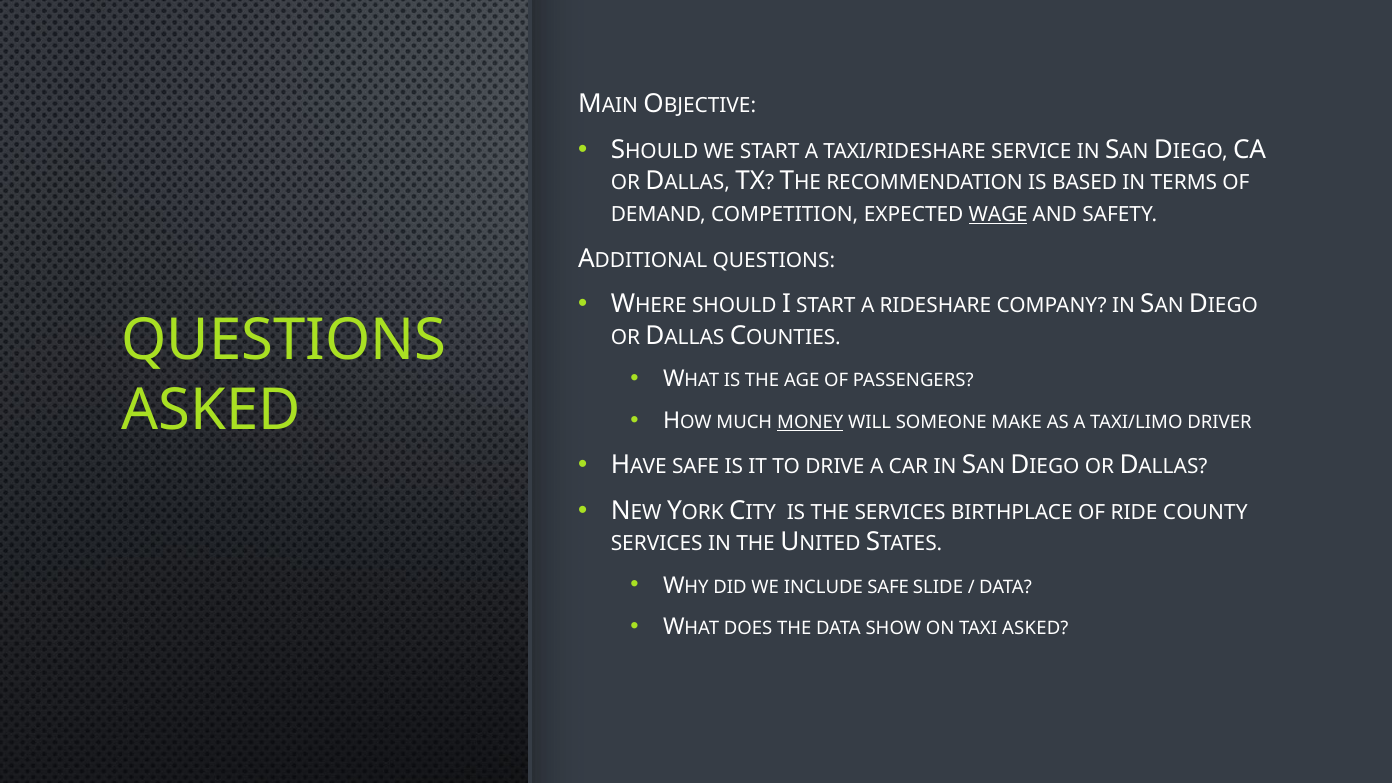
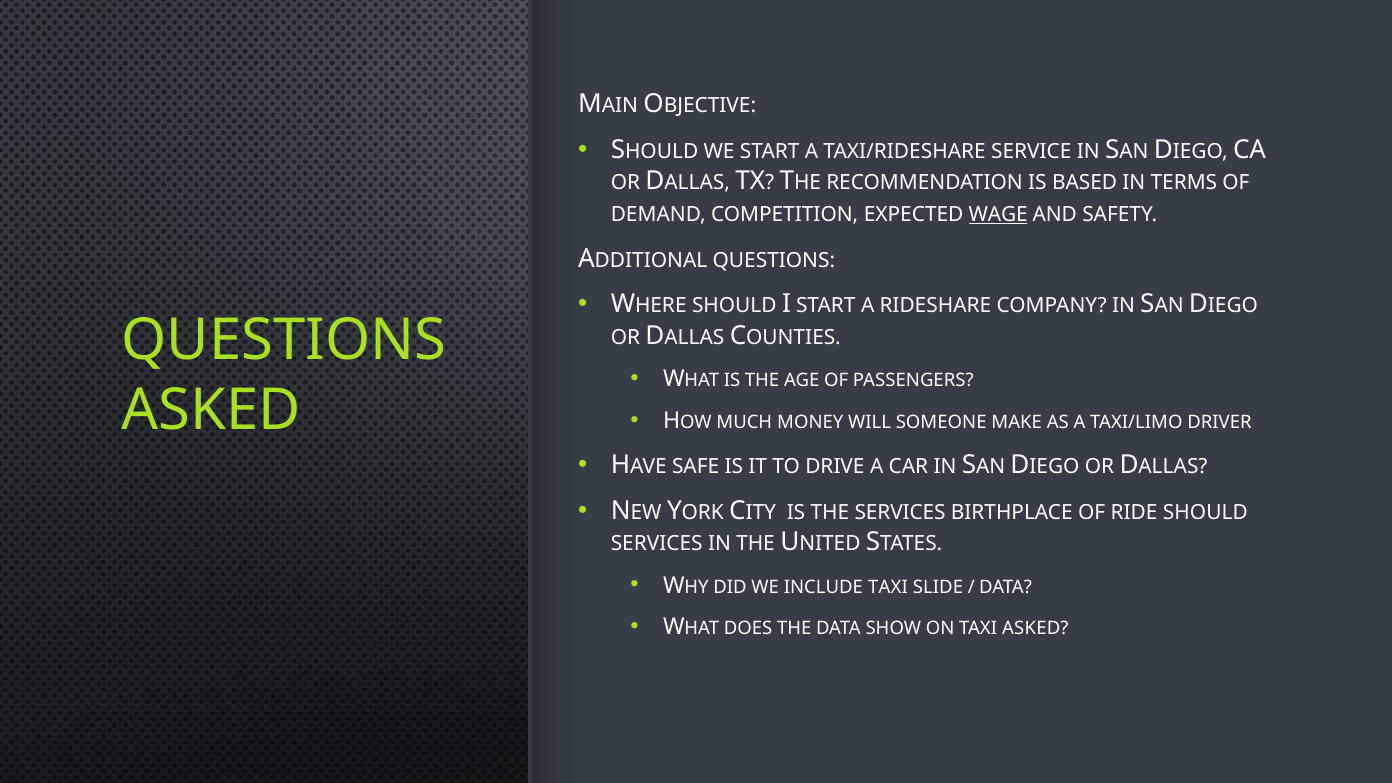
MONEY underline: present -> none
RIDE COUNTY: COUNTY -> SHOULD
INCLUDE SAFE: SAFE -> TAXI
